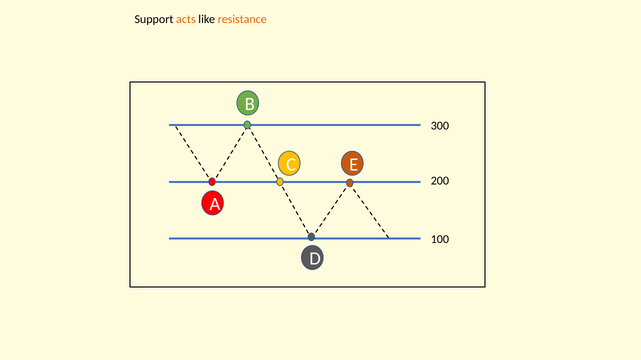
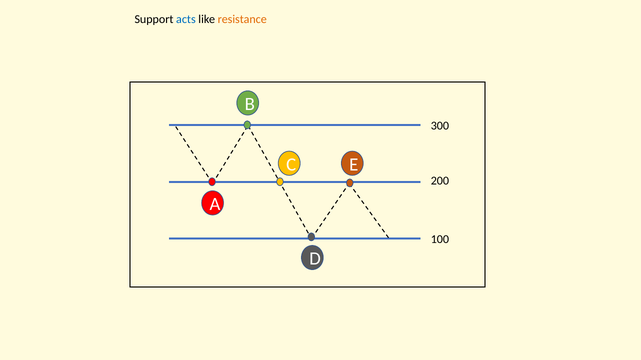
acts colour: orange -> blue
